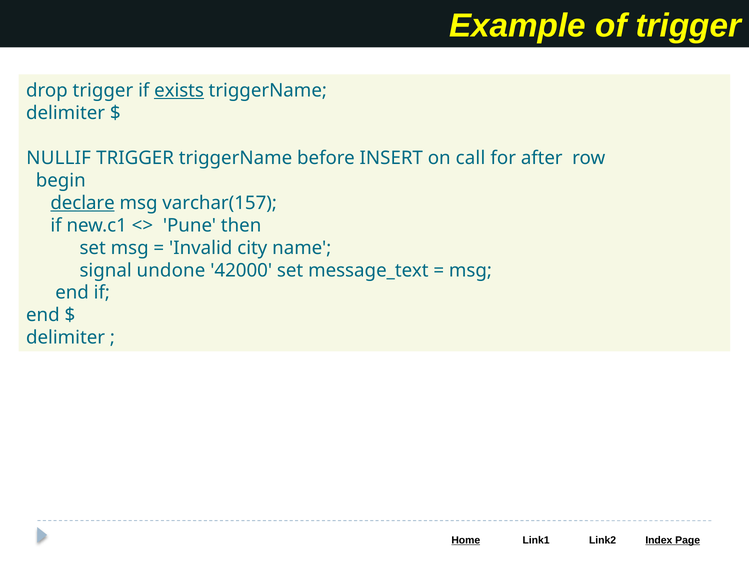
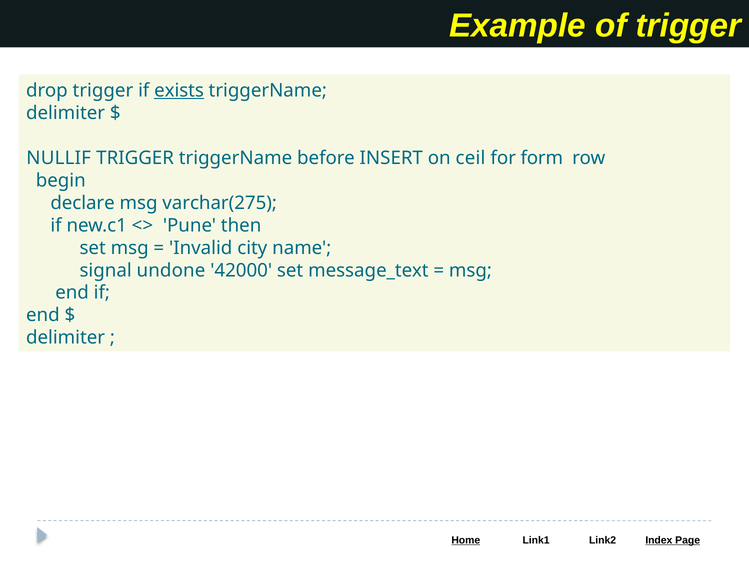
call: call -> ceil
after: after -> form
declare underline: present -> none
varchar(157: varchar(157 -> varchar(275
